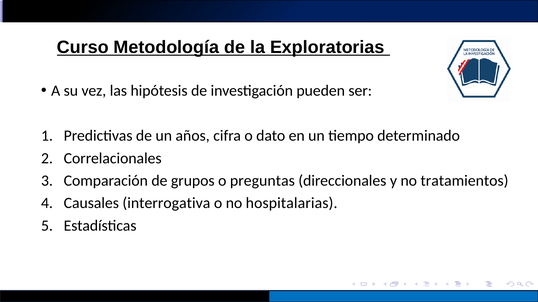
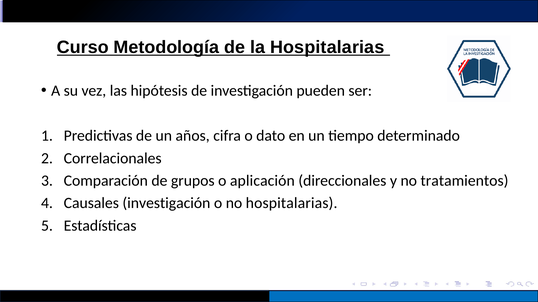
Exploratorias at (327, 47): Exploratorias -> Hospitalarias
preguntas: preguntas -> aplicación
Causales interrogativa: interrogativa -> investigación
